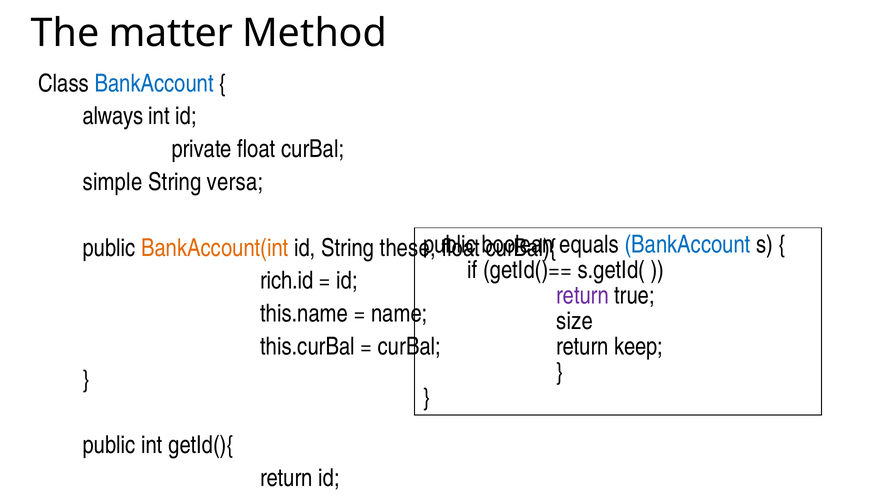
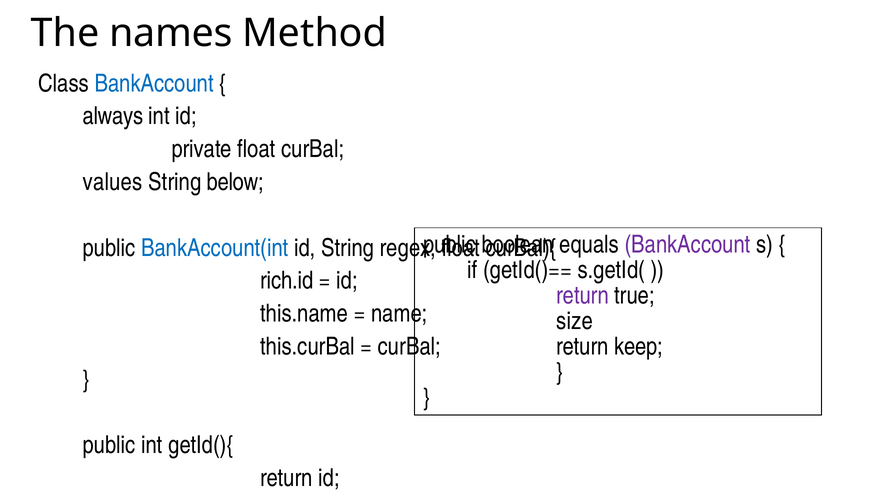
matter: matter -> names
simple: simple -> values
versa: versa -> below
BankAccount at (688, 244) colour: blue -> purple
BankAccount(int colour: orange -> blue
these: these -> regex
